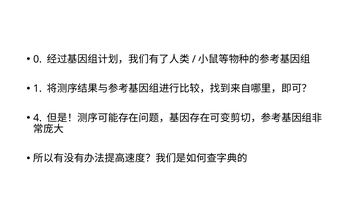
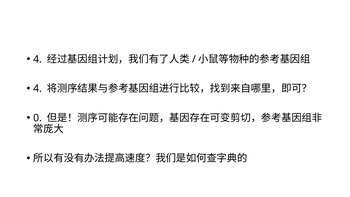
0 at (38, 59): 0 -> 4
1 at (38, 89): 1 -> 4
4: 4 -> 0
